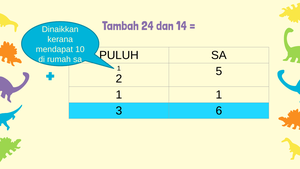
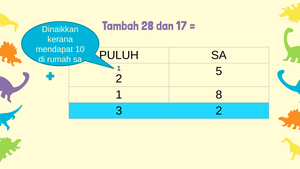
24: 24 -> 28
14: 14 -> 17
1 1: 1 -> 8
3 6: 6 -> 2
